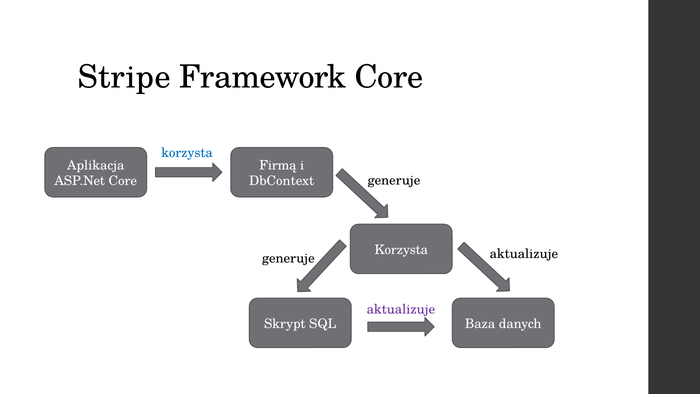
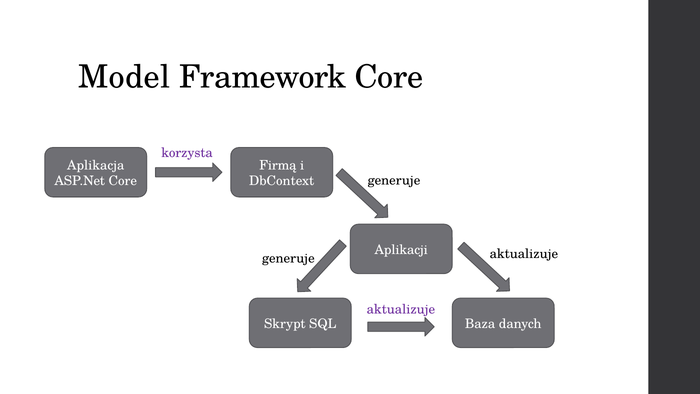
Stripe: Stripe -> Model
korzysta at (187, 153) colour: blue -> purple
Korzysta at (401, 250): Korzysta -> Aplikacji
